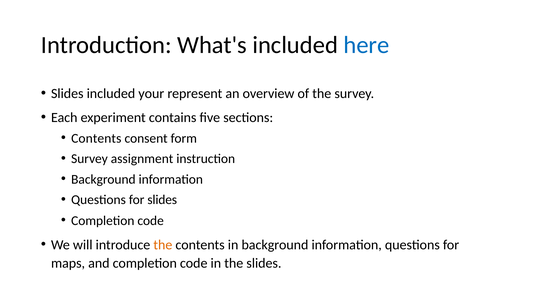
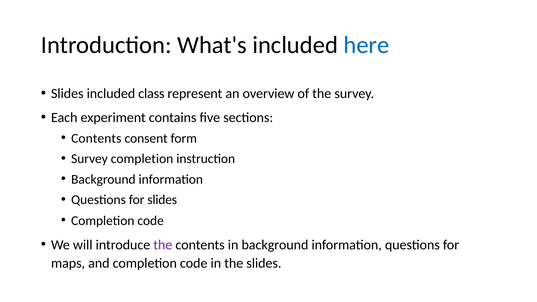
your: your -> class
Survey assignment: assignment -> completion
the at (163, 245) colour: orange -> purple
